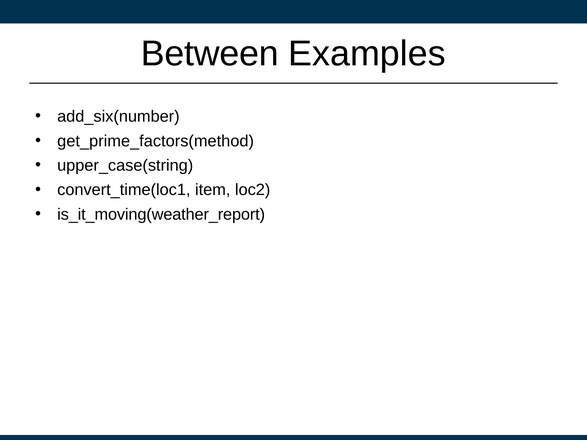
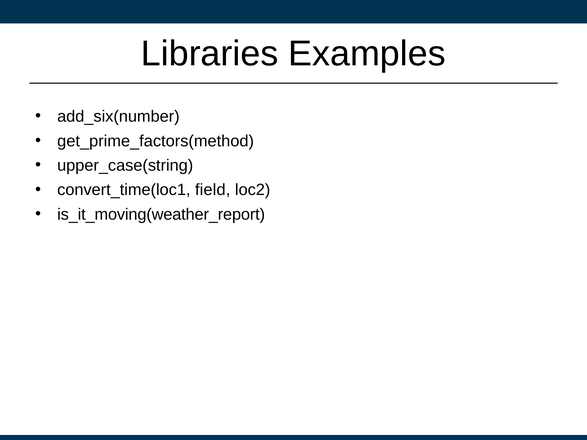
Between: Between -> Libraries
item: item -> field
